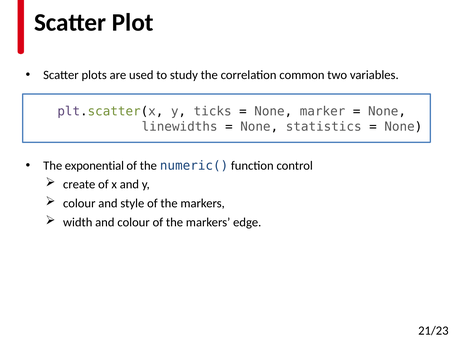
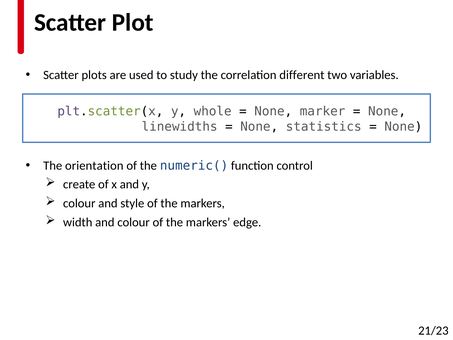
common: common -> different
ticks: ticks -> whole
exponential: exponential -> orientation
